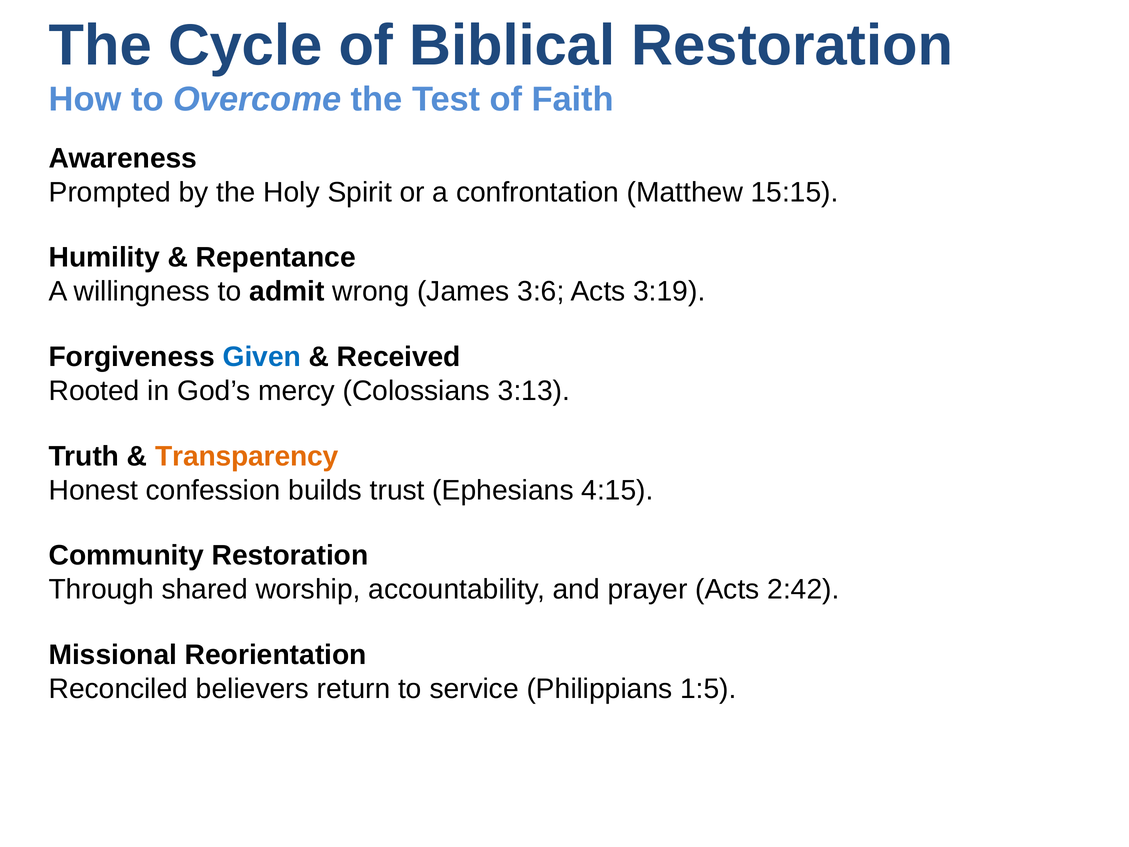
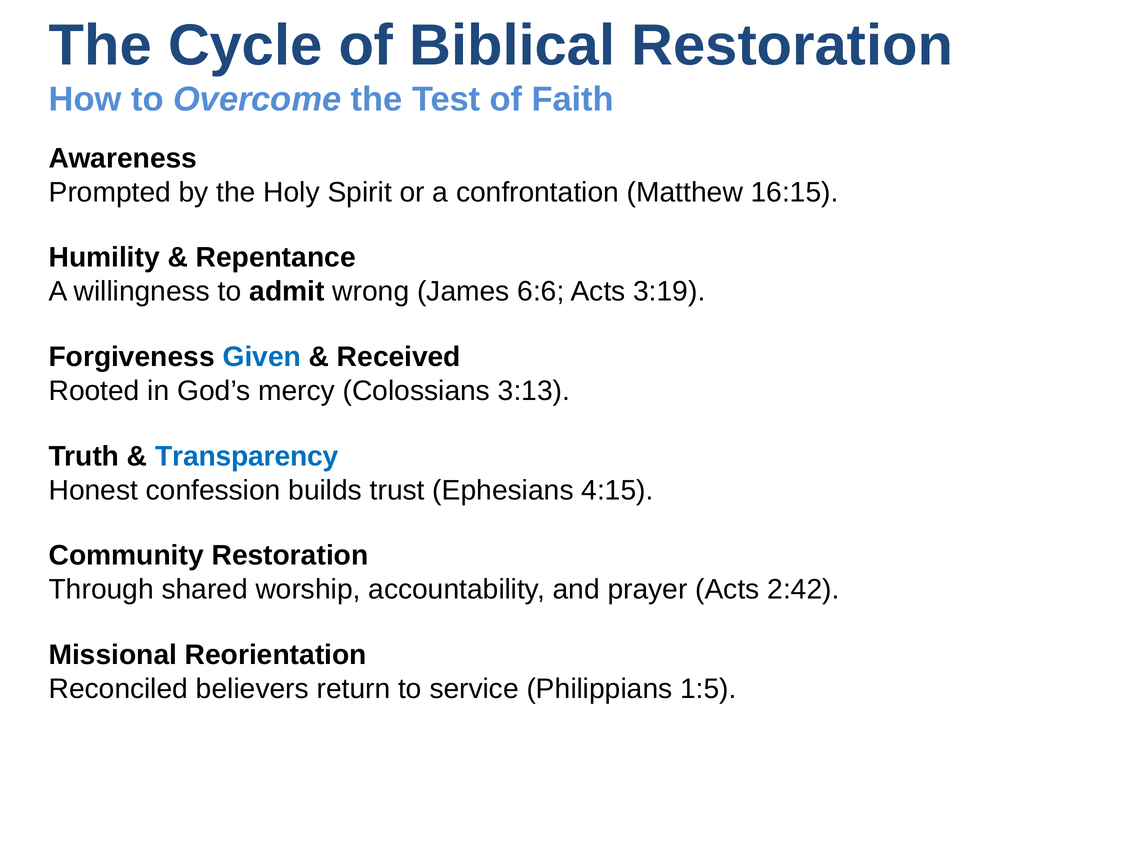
15:15: 15:15 -> 16:15
3:6: 3:6 -> 6:6
Transparency colour: orange -> blue
